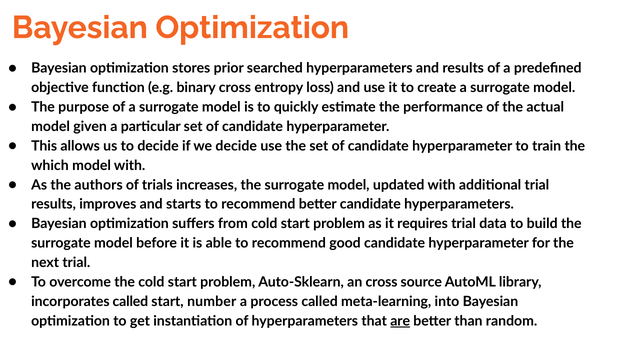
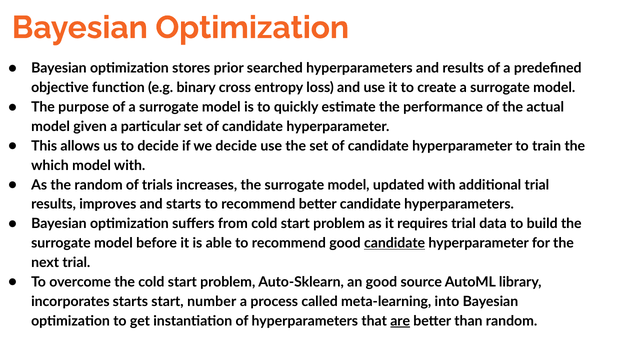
the authors: authors -> random
candidate at (395, 243) underline: none -> present
an cross: cross -> good
incorporates called: called -> starts
